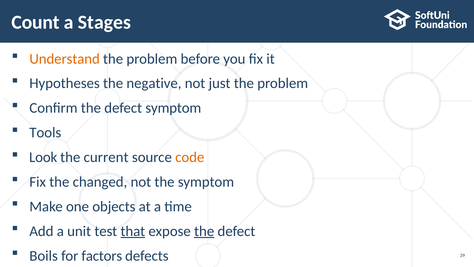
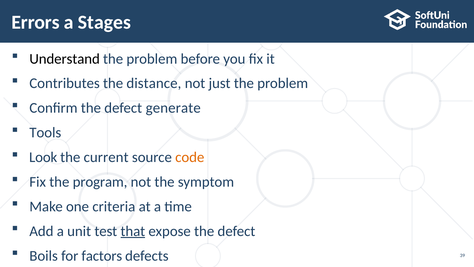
Count: Count -> Errors
Understand colour: orange -> black
Hypotheses: Hypotheses -> Contributes
negative: negative -> distance
defect symptom: symptom -> generate
changed: changed -> program
objects: objects -> criteria
the at (204, 231) underline: present -> none
